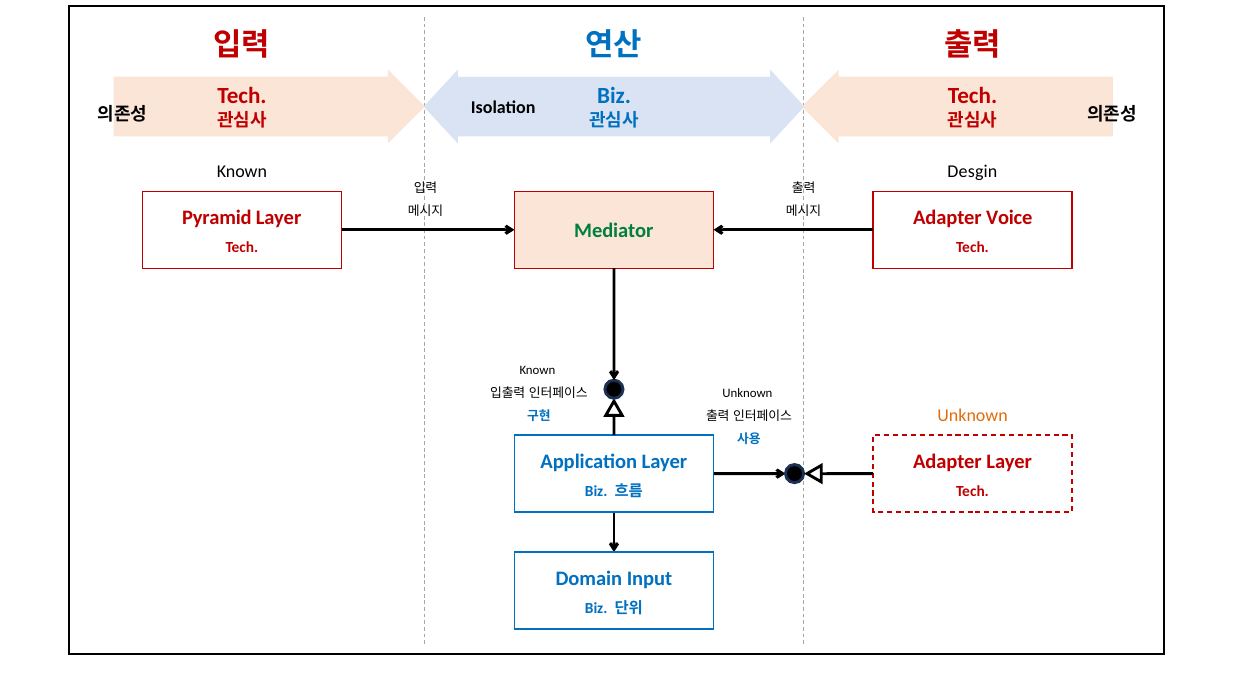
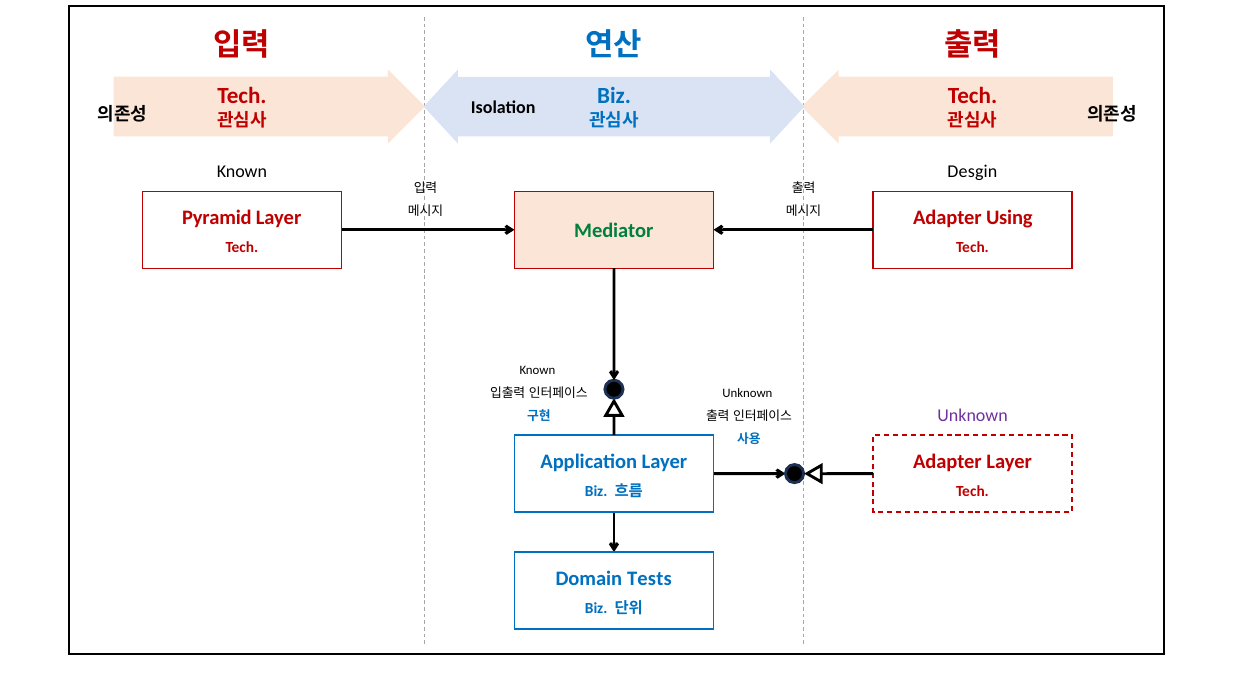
Voice: Voice -> Using
Unknown at (973, 415) colour: orange -> purple
Input: Input -> Tests
